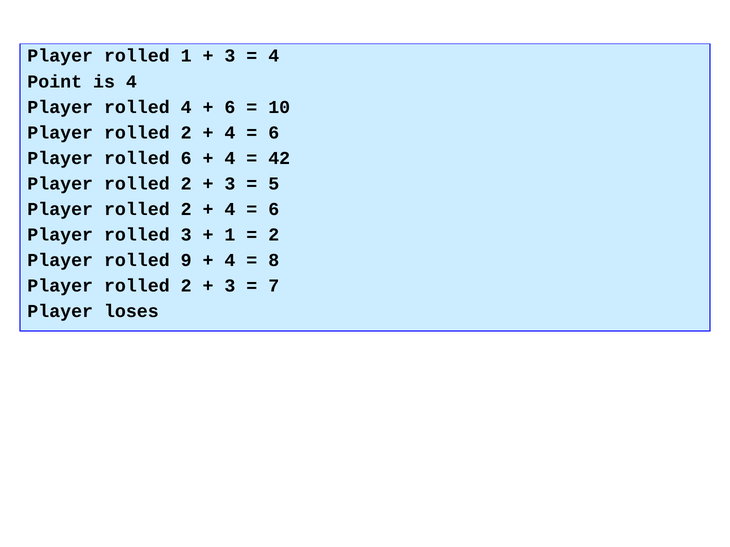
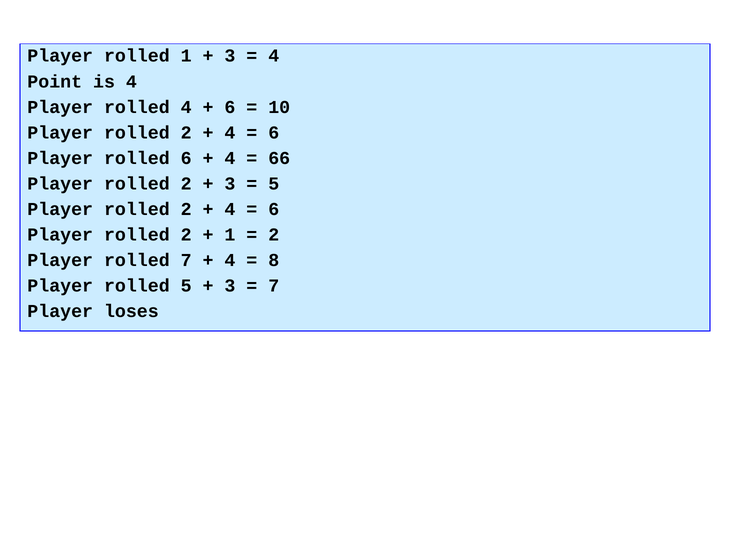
42: 42 -> 66
3 at (186, 235): 3 -> 2
rolled 9: 9 -> 7
2 at (186, 286): 2 -> 5
